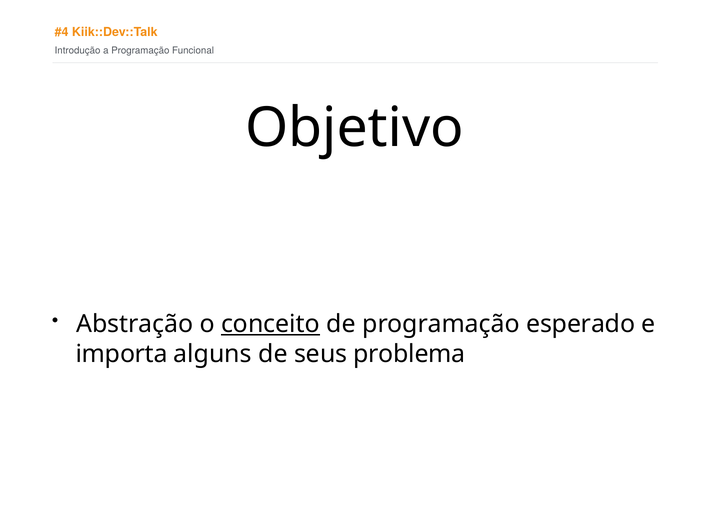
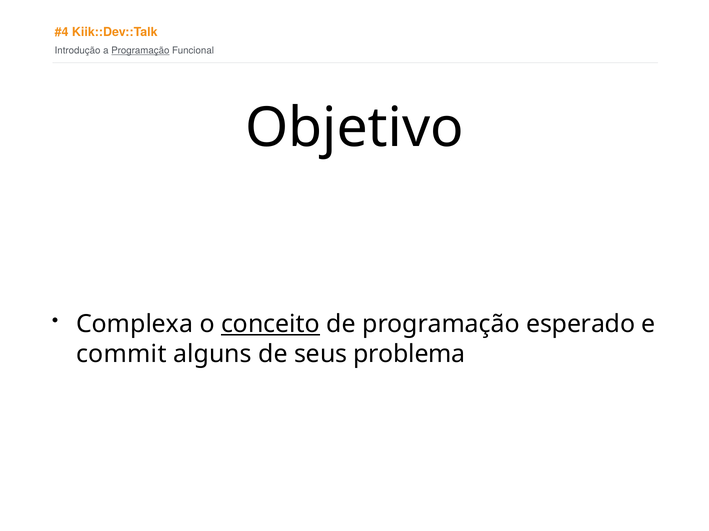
Programação at (140, 50) underline: none -> present
Abstração: Abstração -> Complexa
importa: importa -> commit
